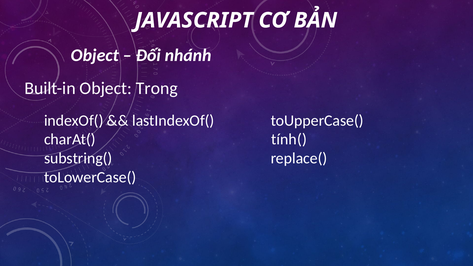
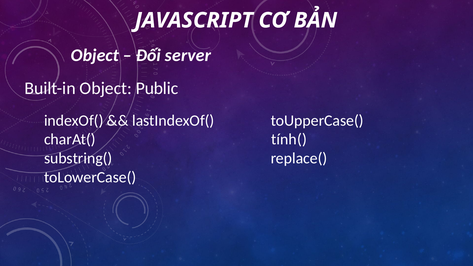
nhánh: nhánh -> server
Trong: Trong -> Public
